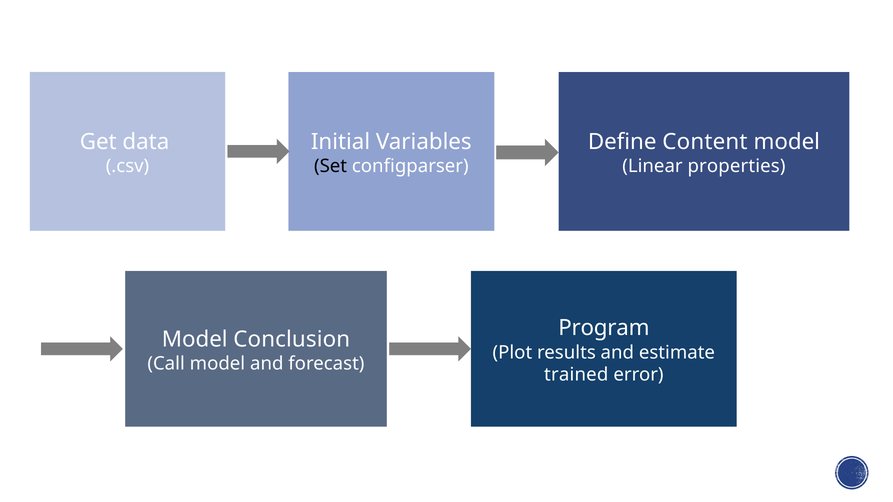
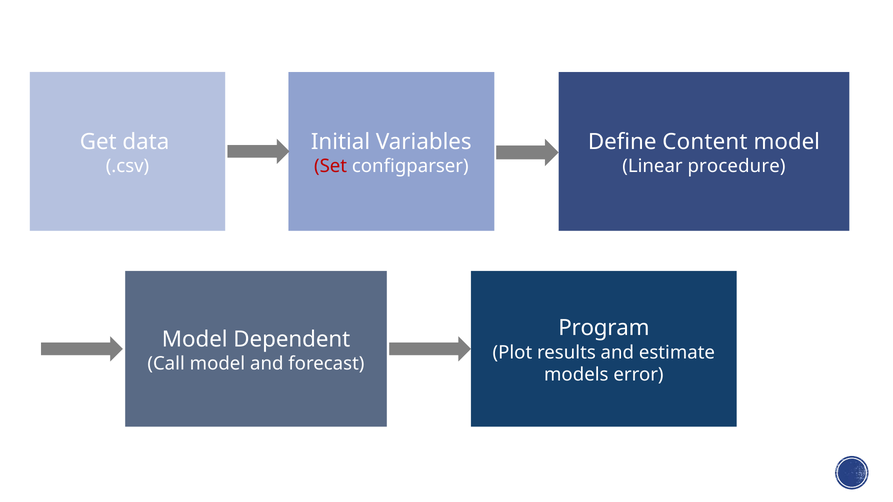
Set colour: black -> red
properties: properties -> procedure
Conclusion: Conclusion -> Dependent
trained: trained -> models
